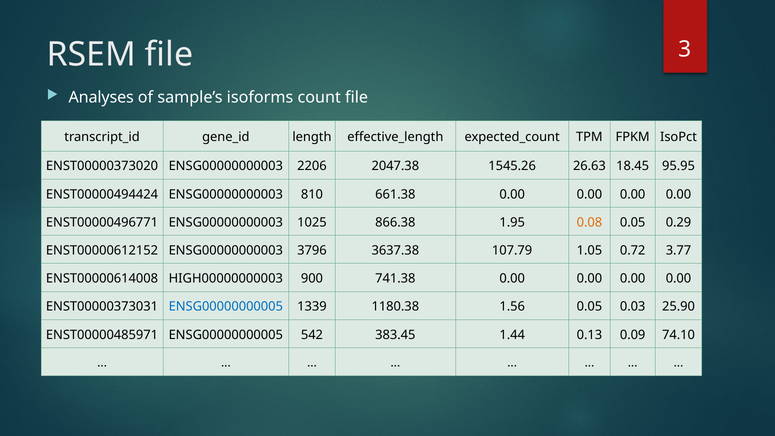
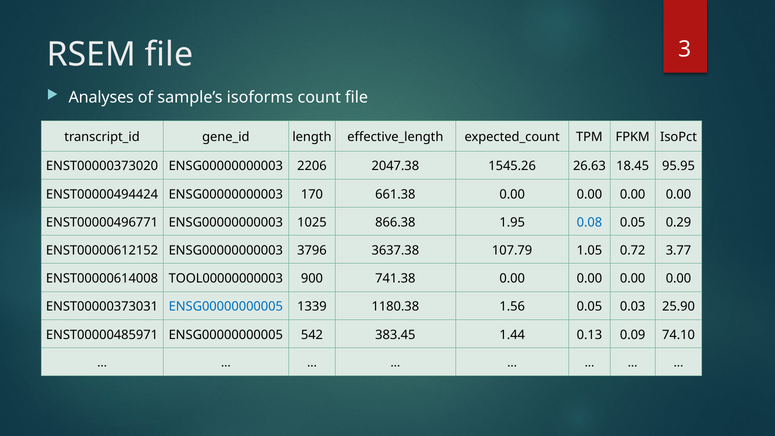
810: 810 -> 170
0.08 colour: orange -> blue
HIGH00000000003: HIGH00000000003 -> TOOL00000000003
